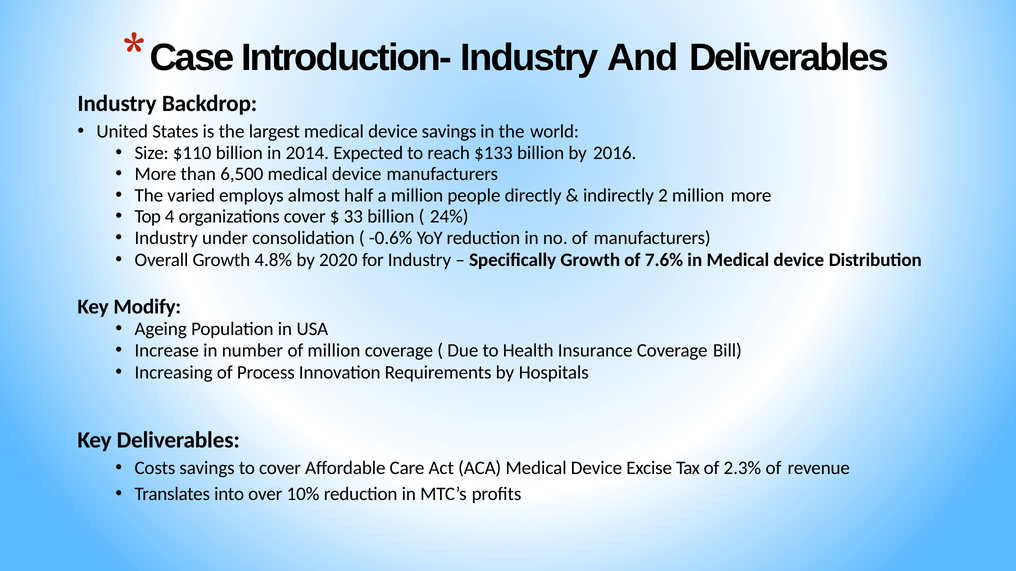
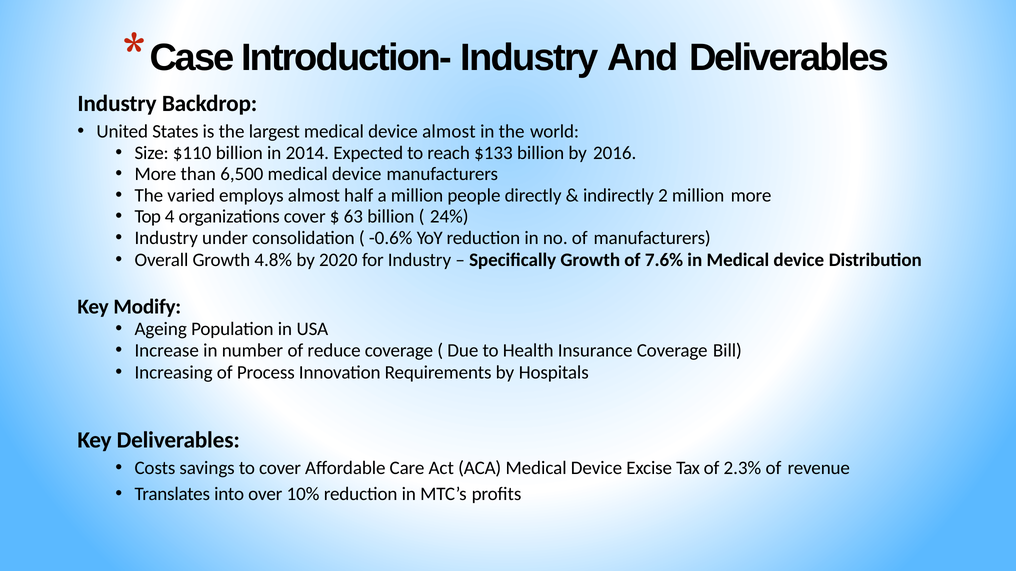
device savings: savings -> almost
33: 33 -> 63
of million: million -> reduce
